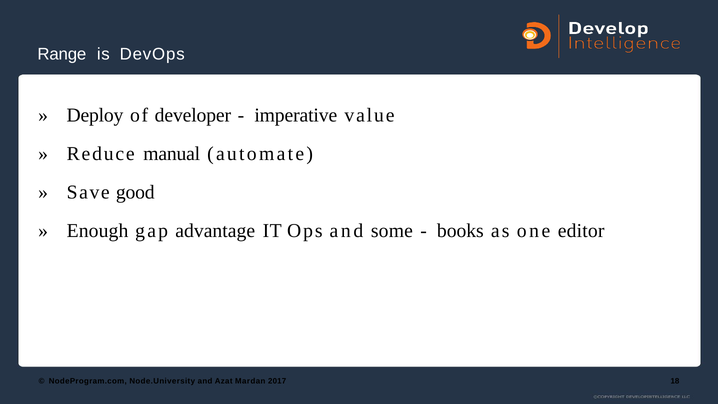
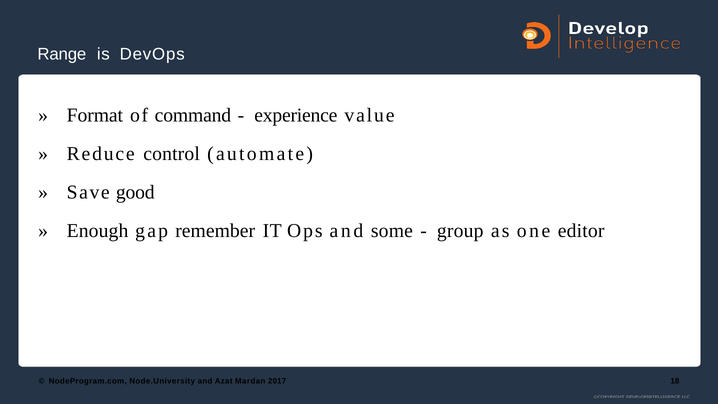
Deploy: Deploy -> Format
developer: developer -> command
imperative: imperative -> experience
manual: manual -> control
advantage: advantage -> remember
books: books -> group
